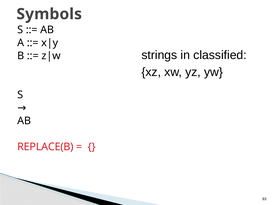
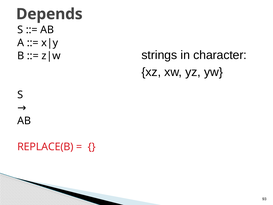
Symbols: Symbols -> Depends
classified: classified -> character
